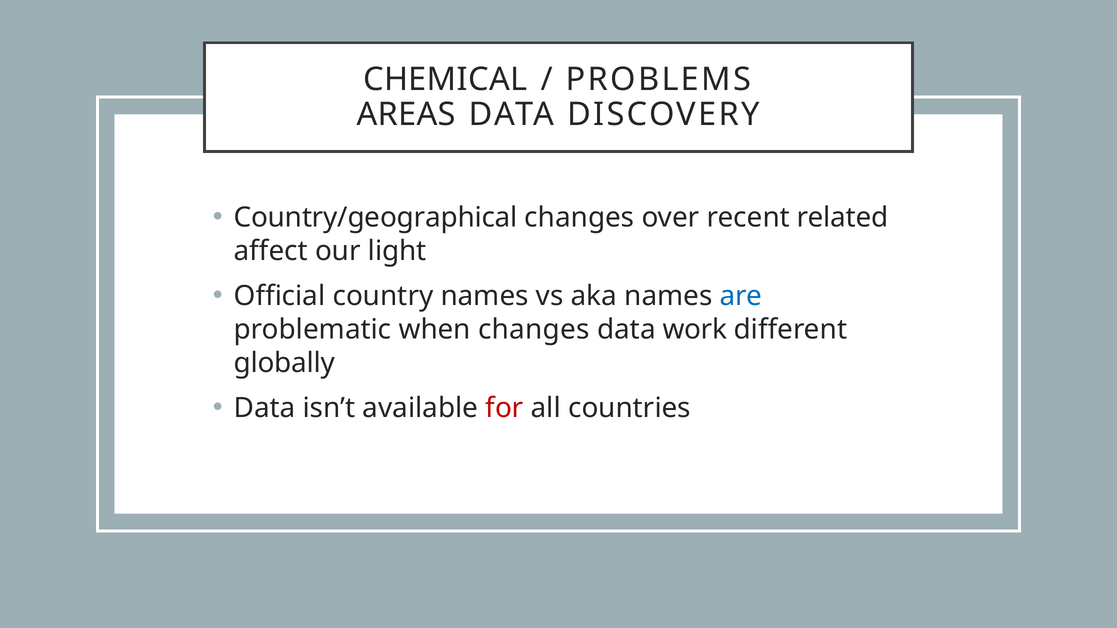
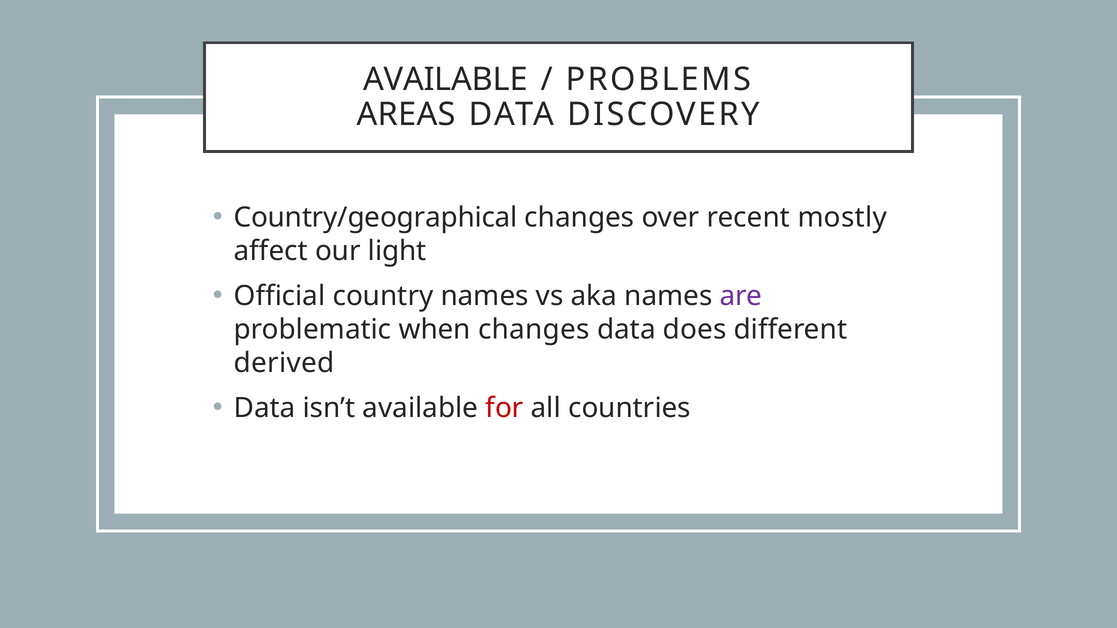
CHEMICAL at (445, 79): CHEMICAL -> AVAILABLE
related: related -> mostly
are colour: blue -> purple
work: work -> does
globally: globally -> derived
